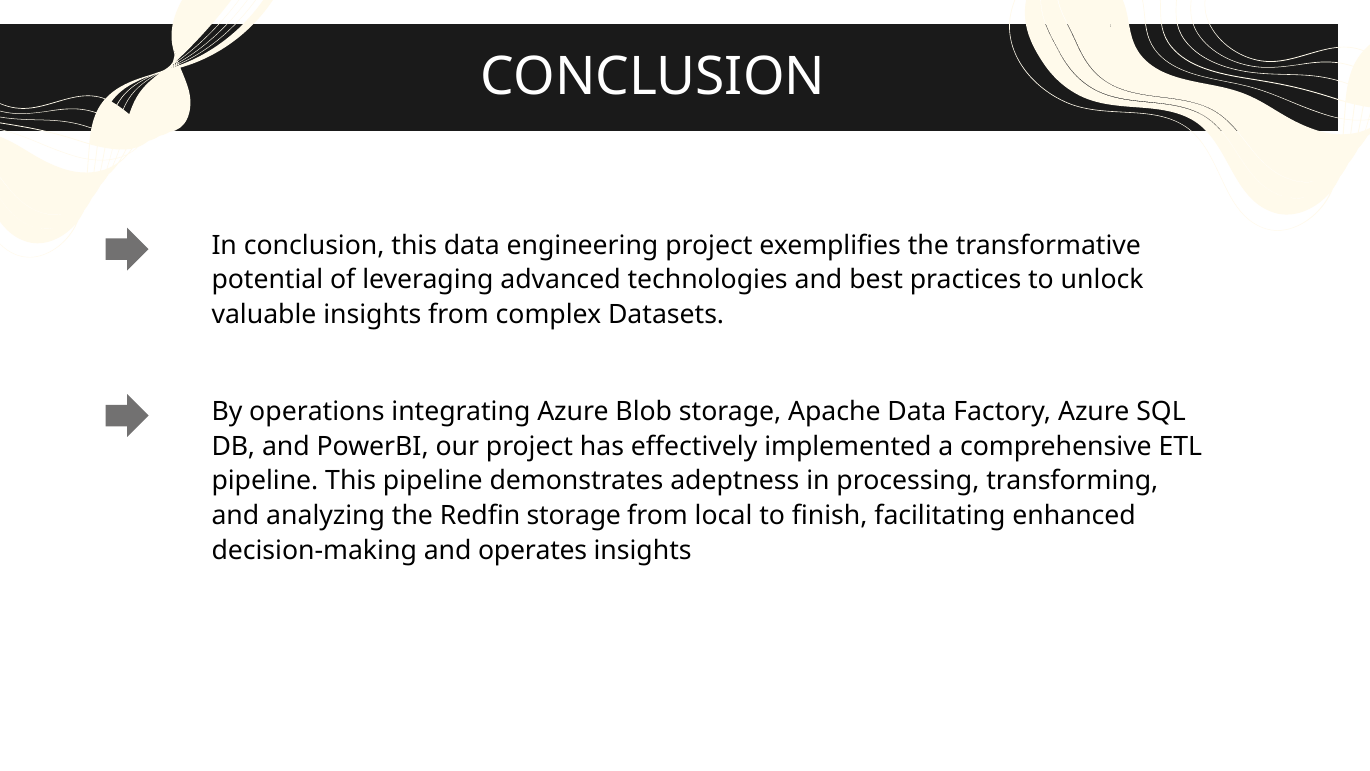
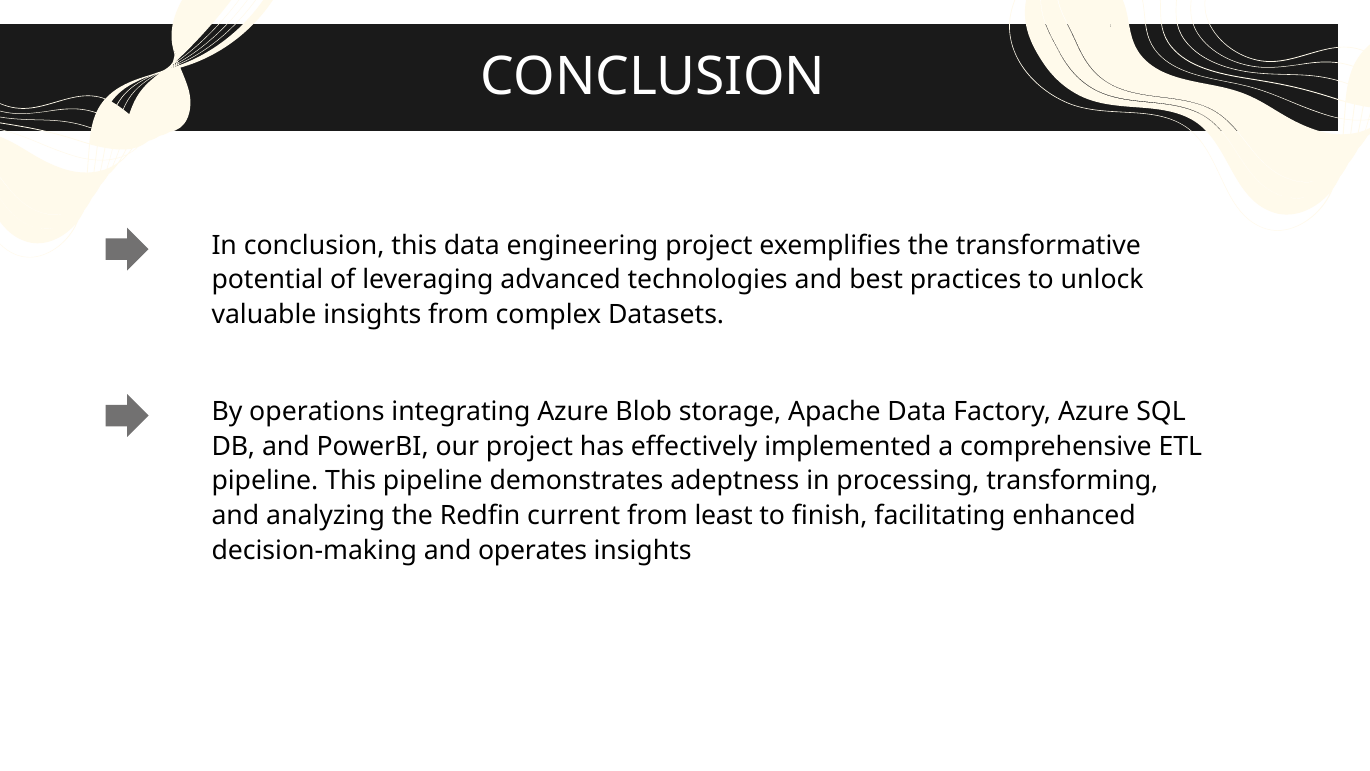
Redfin storage: storage -> current
local: local -> least
